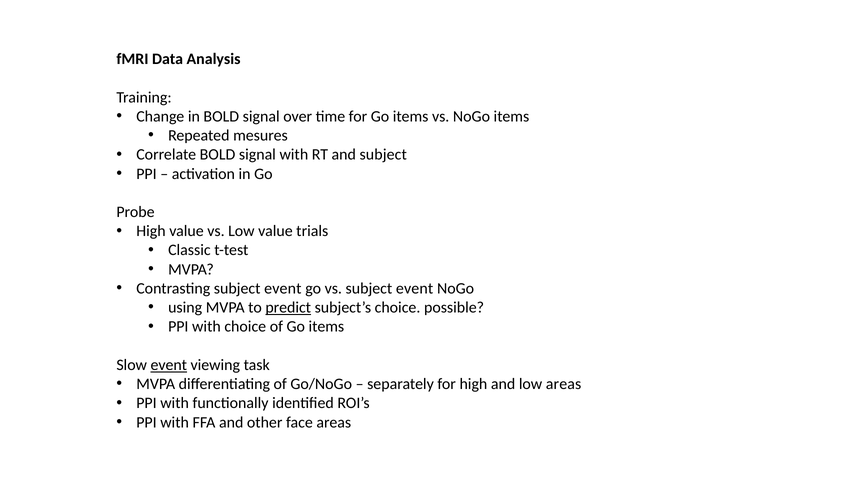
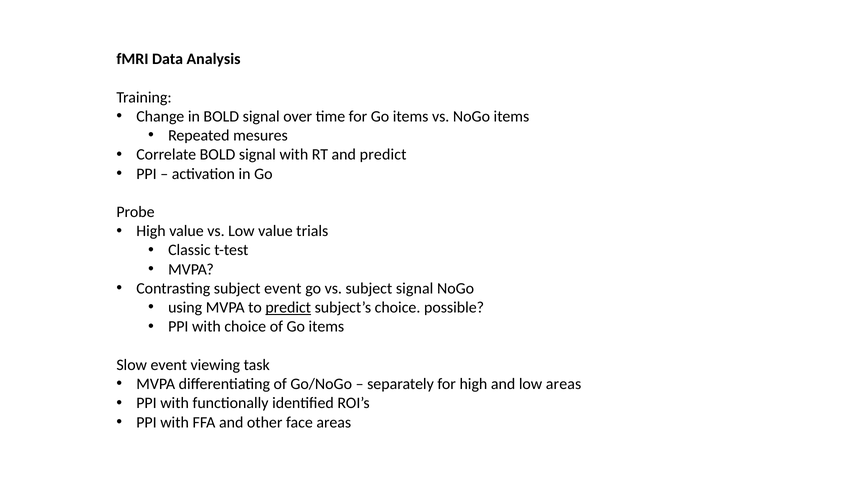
and subject: subject -> predict
vs subject event: event -> signal
event at (169, 365) underline: present -> none
